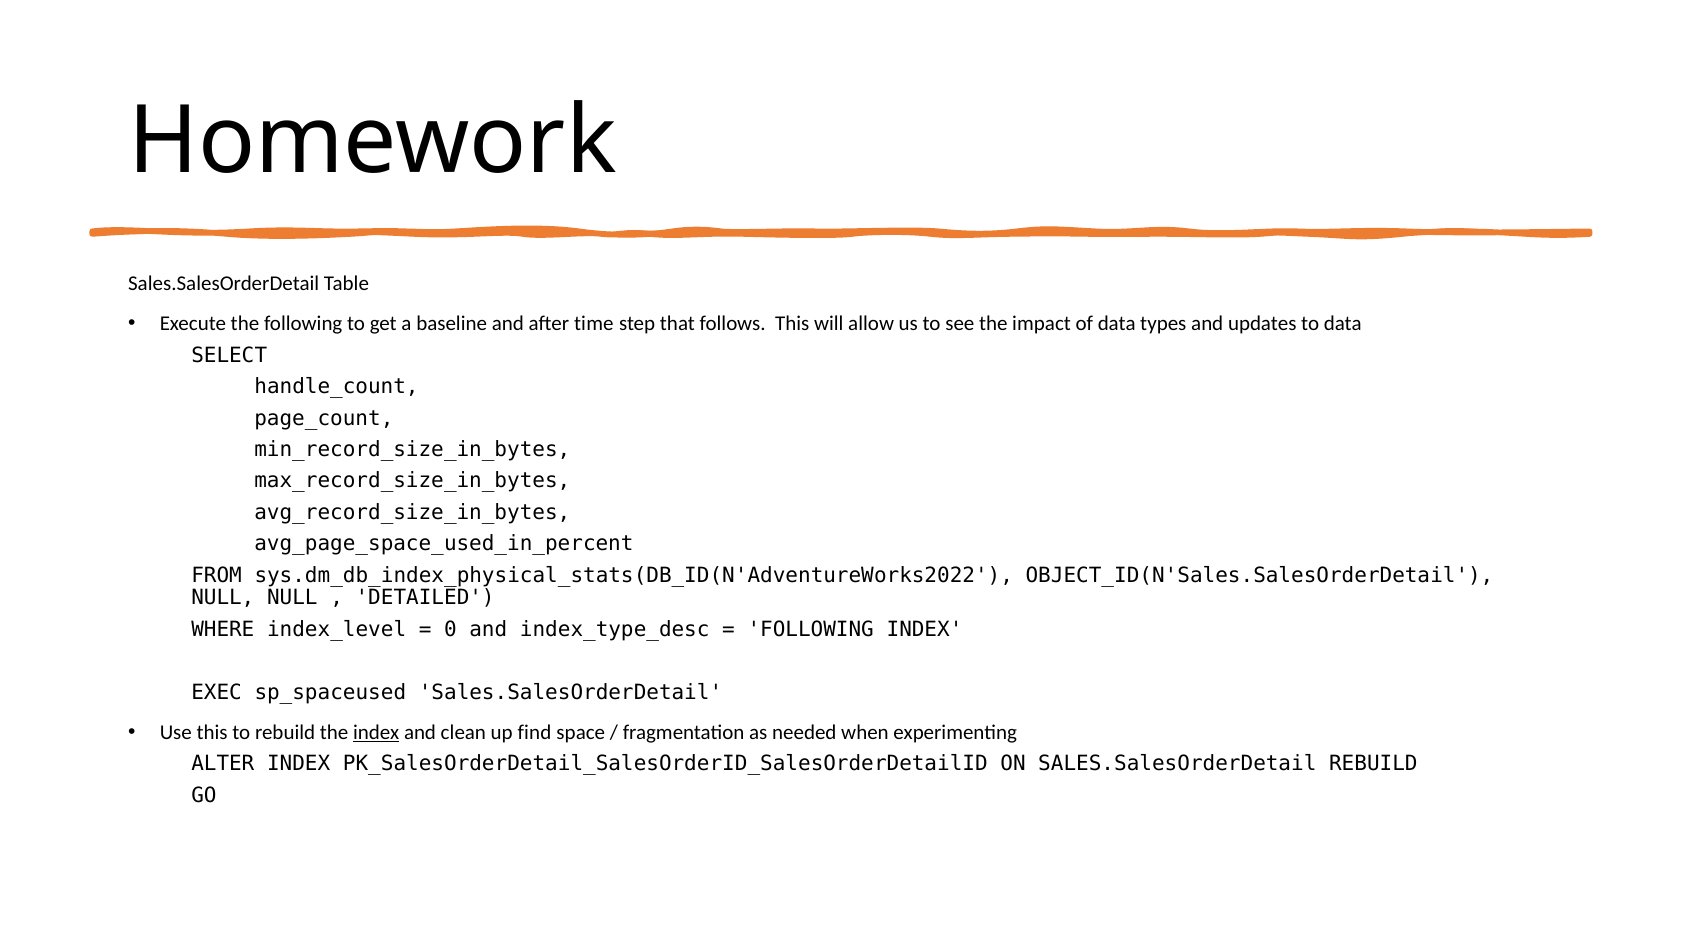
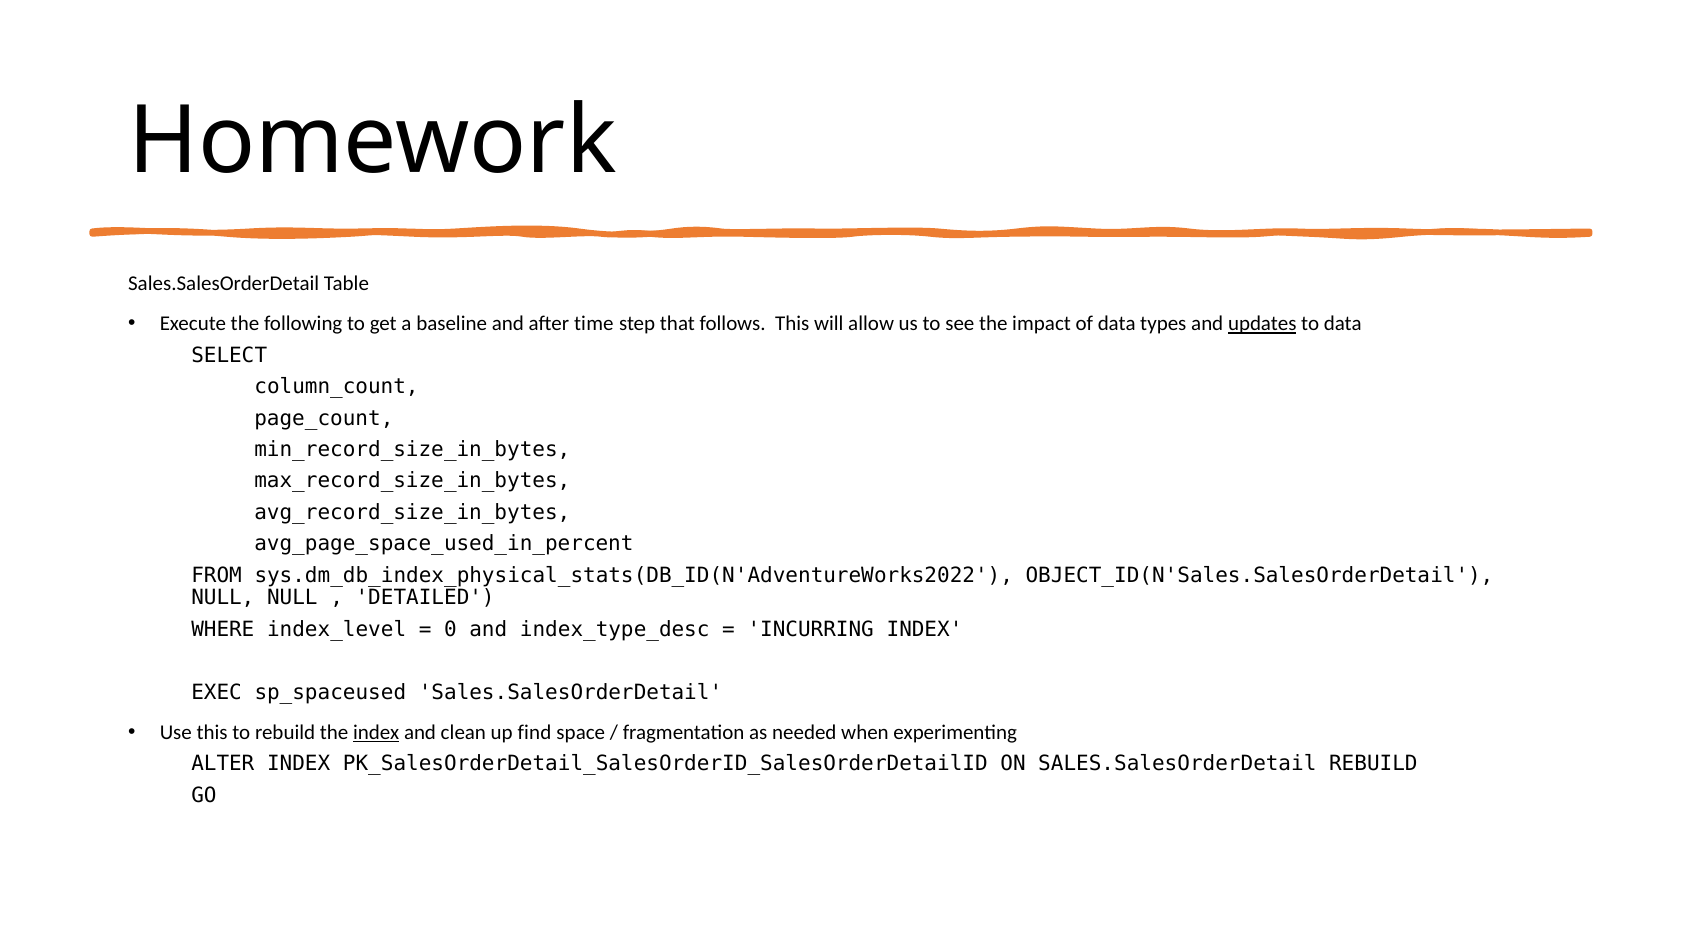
updates underline: none -> present
handle_count: handle_count -> column_count
FOLLOWING at (811, 630): FOLLOWING -> INCURRING
